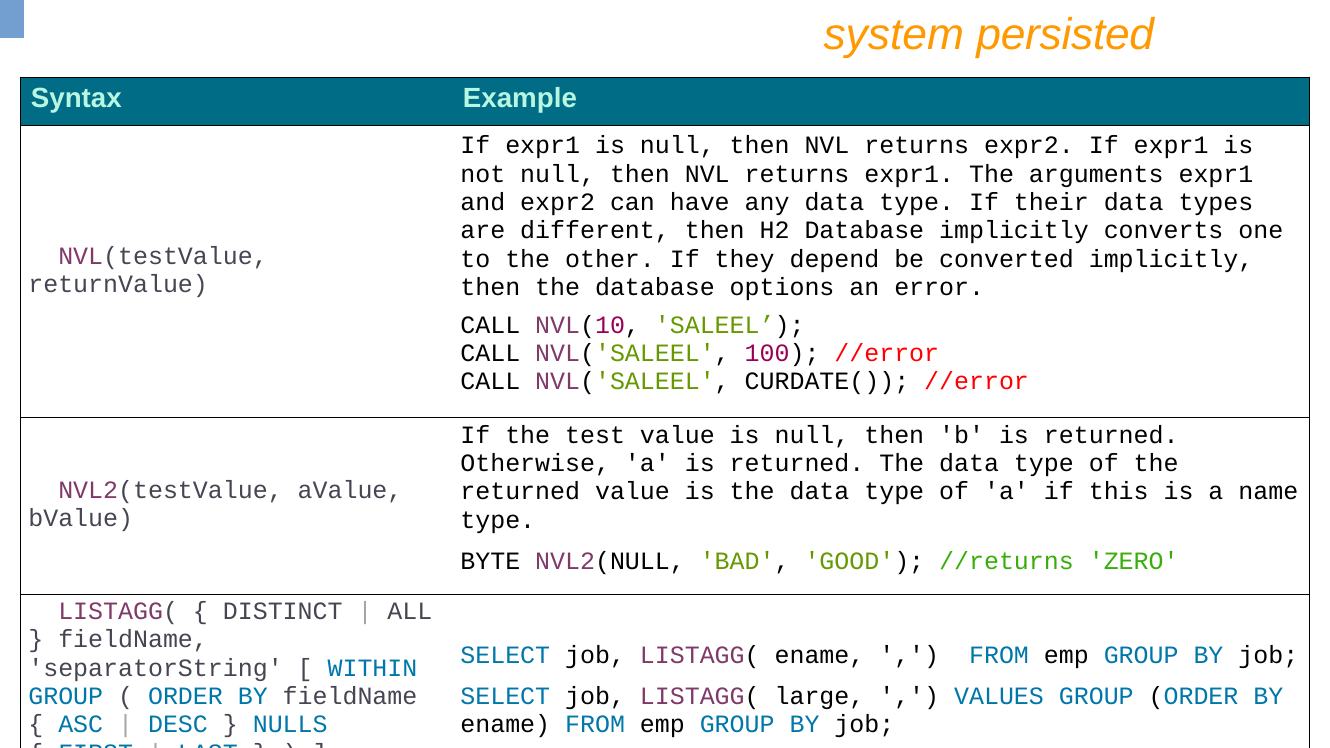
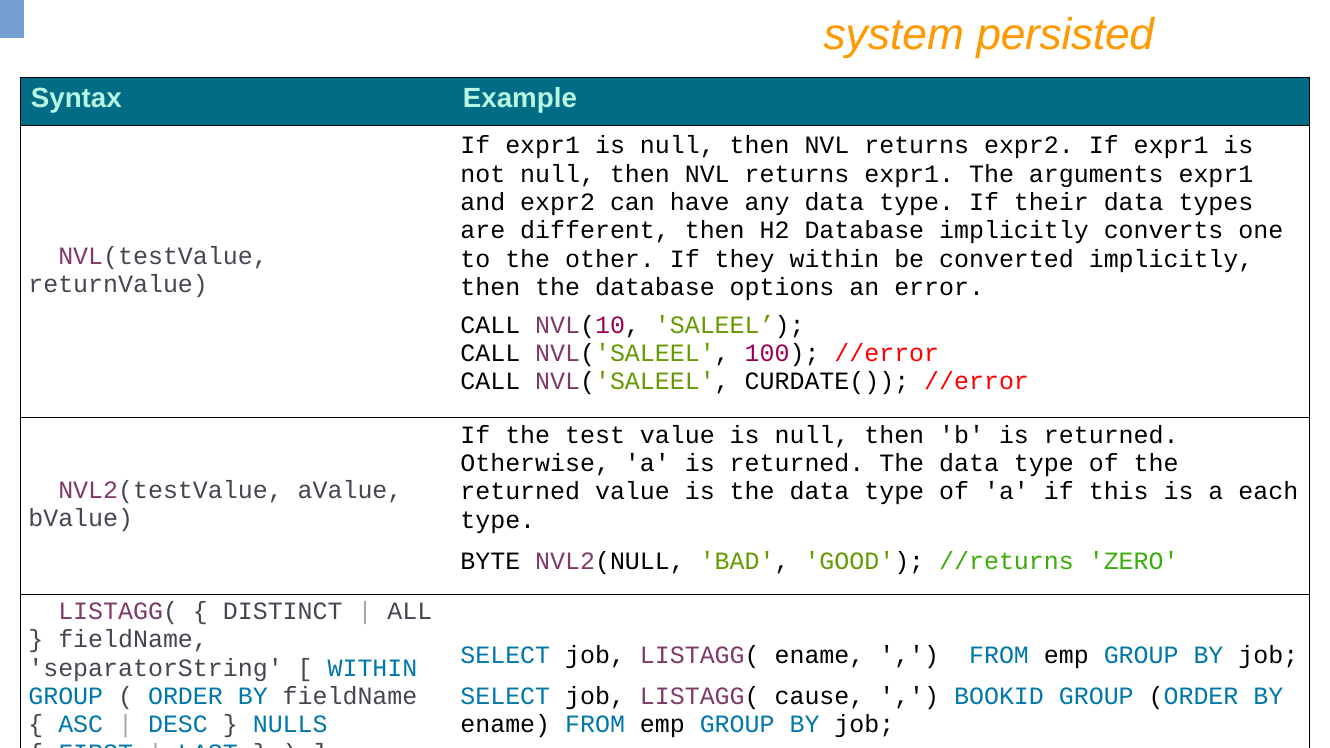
they depend: depend -> within
name: name -> each
large: large -> cause
VALUES: VALUES -> BOOKID
